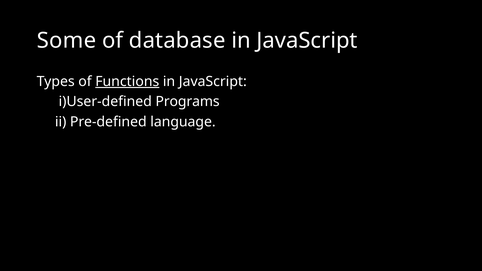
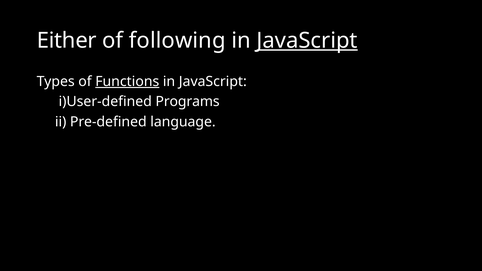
Some: Some -> Either
database: database -> following
JavaScript at (307, 40) underline: none -> present
